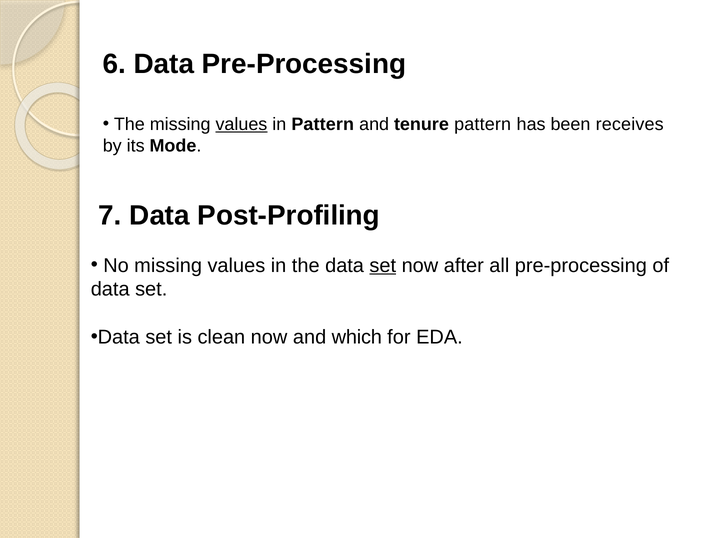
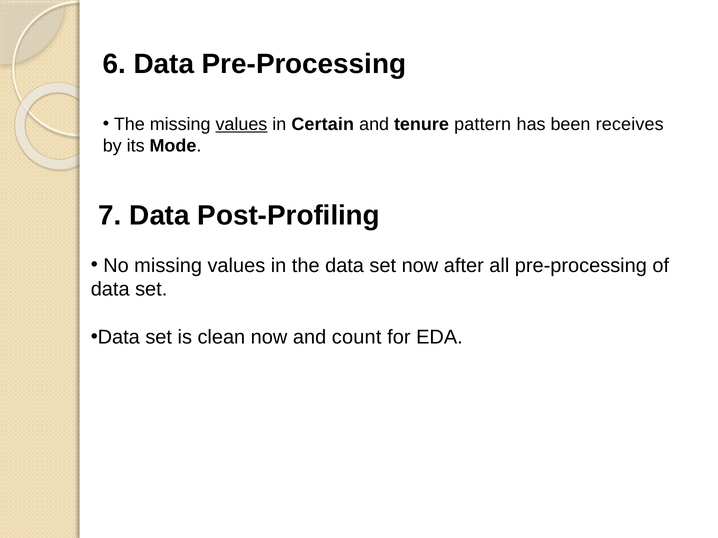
in Pattern: Pattern -> Certain
set at (383, 266) underline: present -> none
which: which -> count
